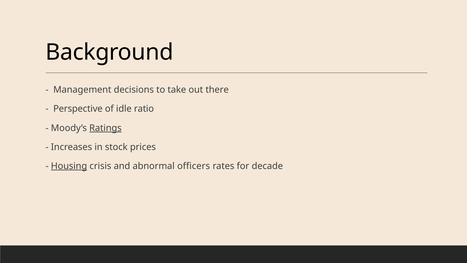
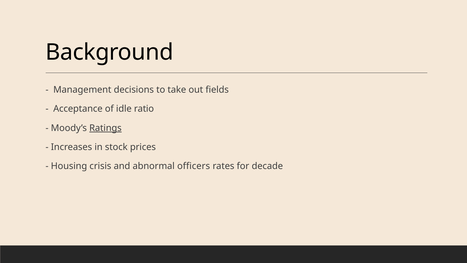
there: there -> fields
Perspective: Perspective -> Acceptance
Housing underline: present -> none
